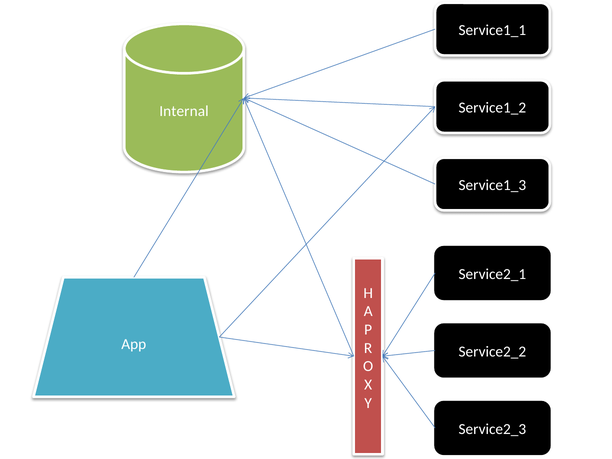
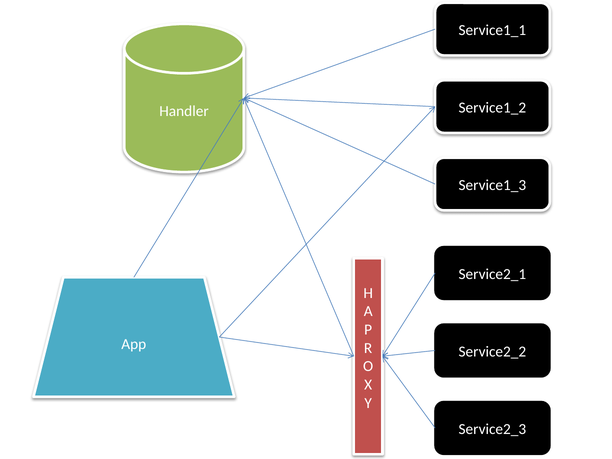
Internal: Internal -> Handler
